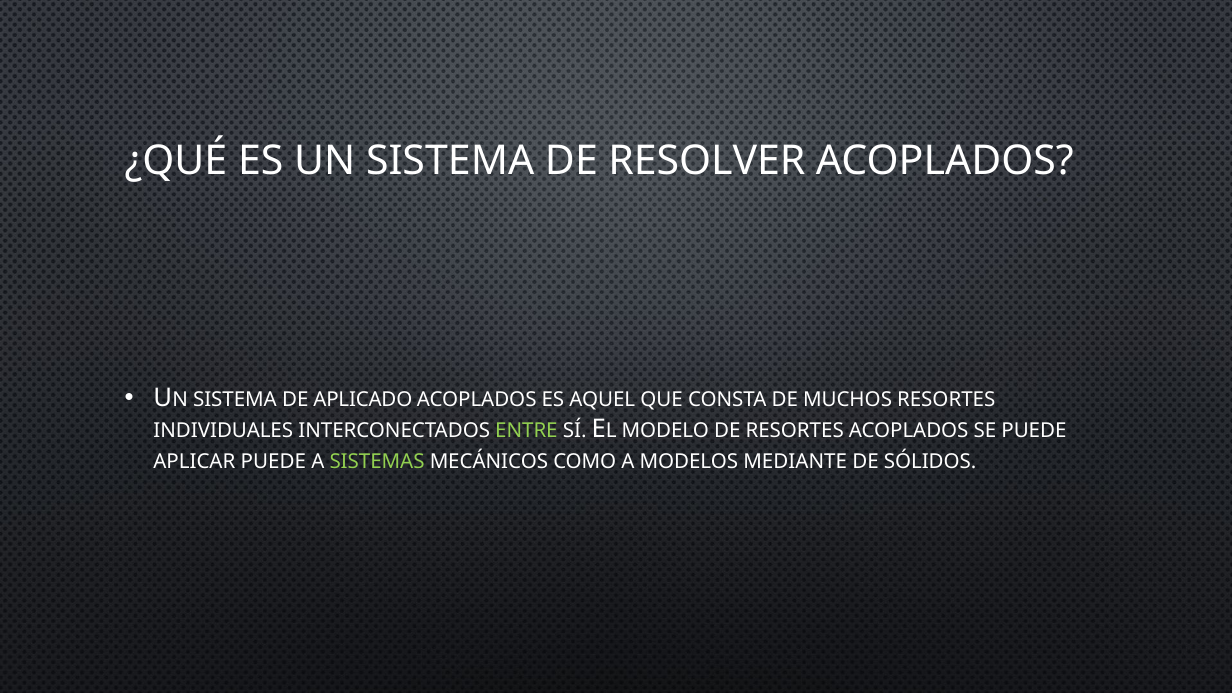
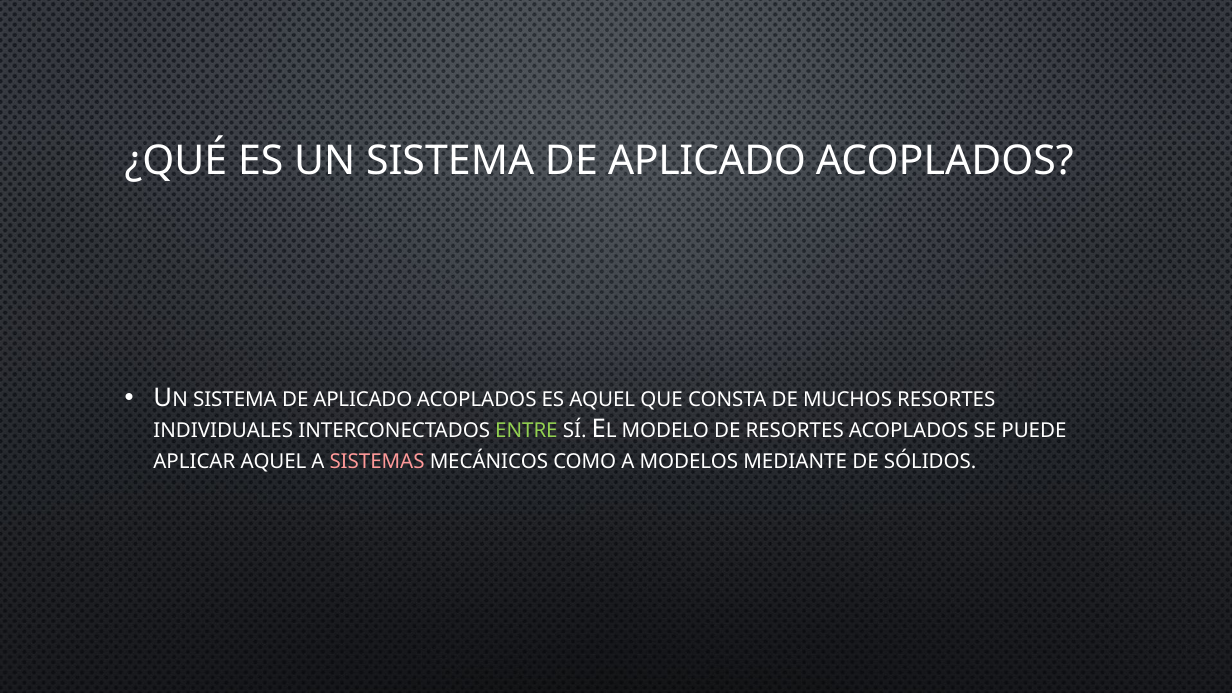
UN SISTEMA DE RESOLVER: RESOLVER -> APLICADO
APLICAR PUEDE: PUEDE -> AQUEL
SISTEMAS colour: light green -> pink
